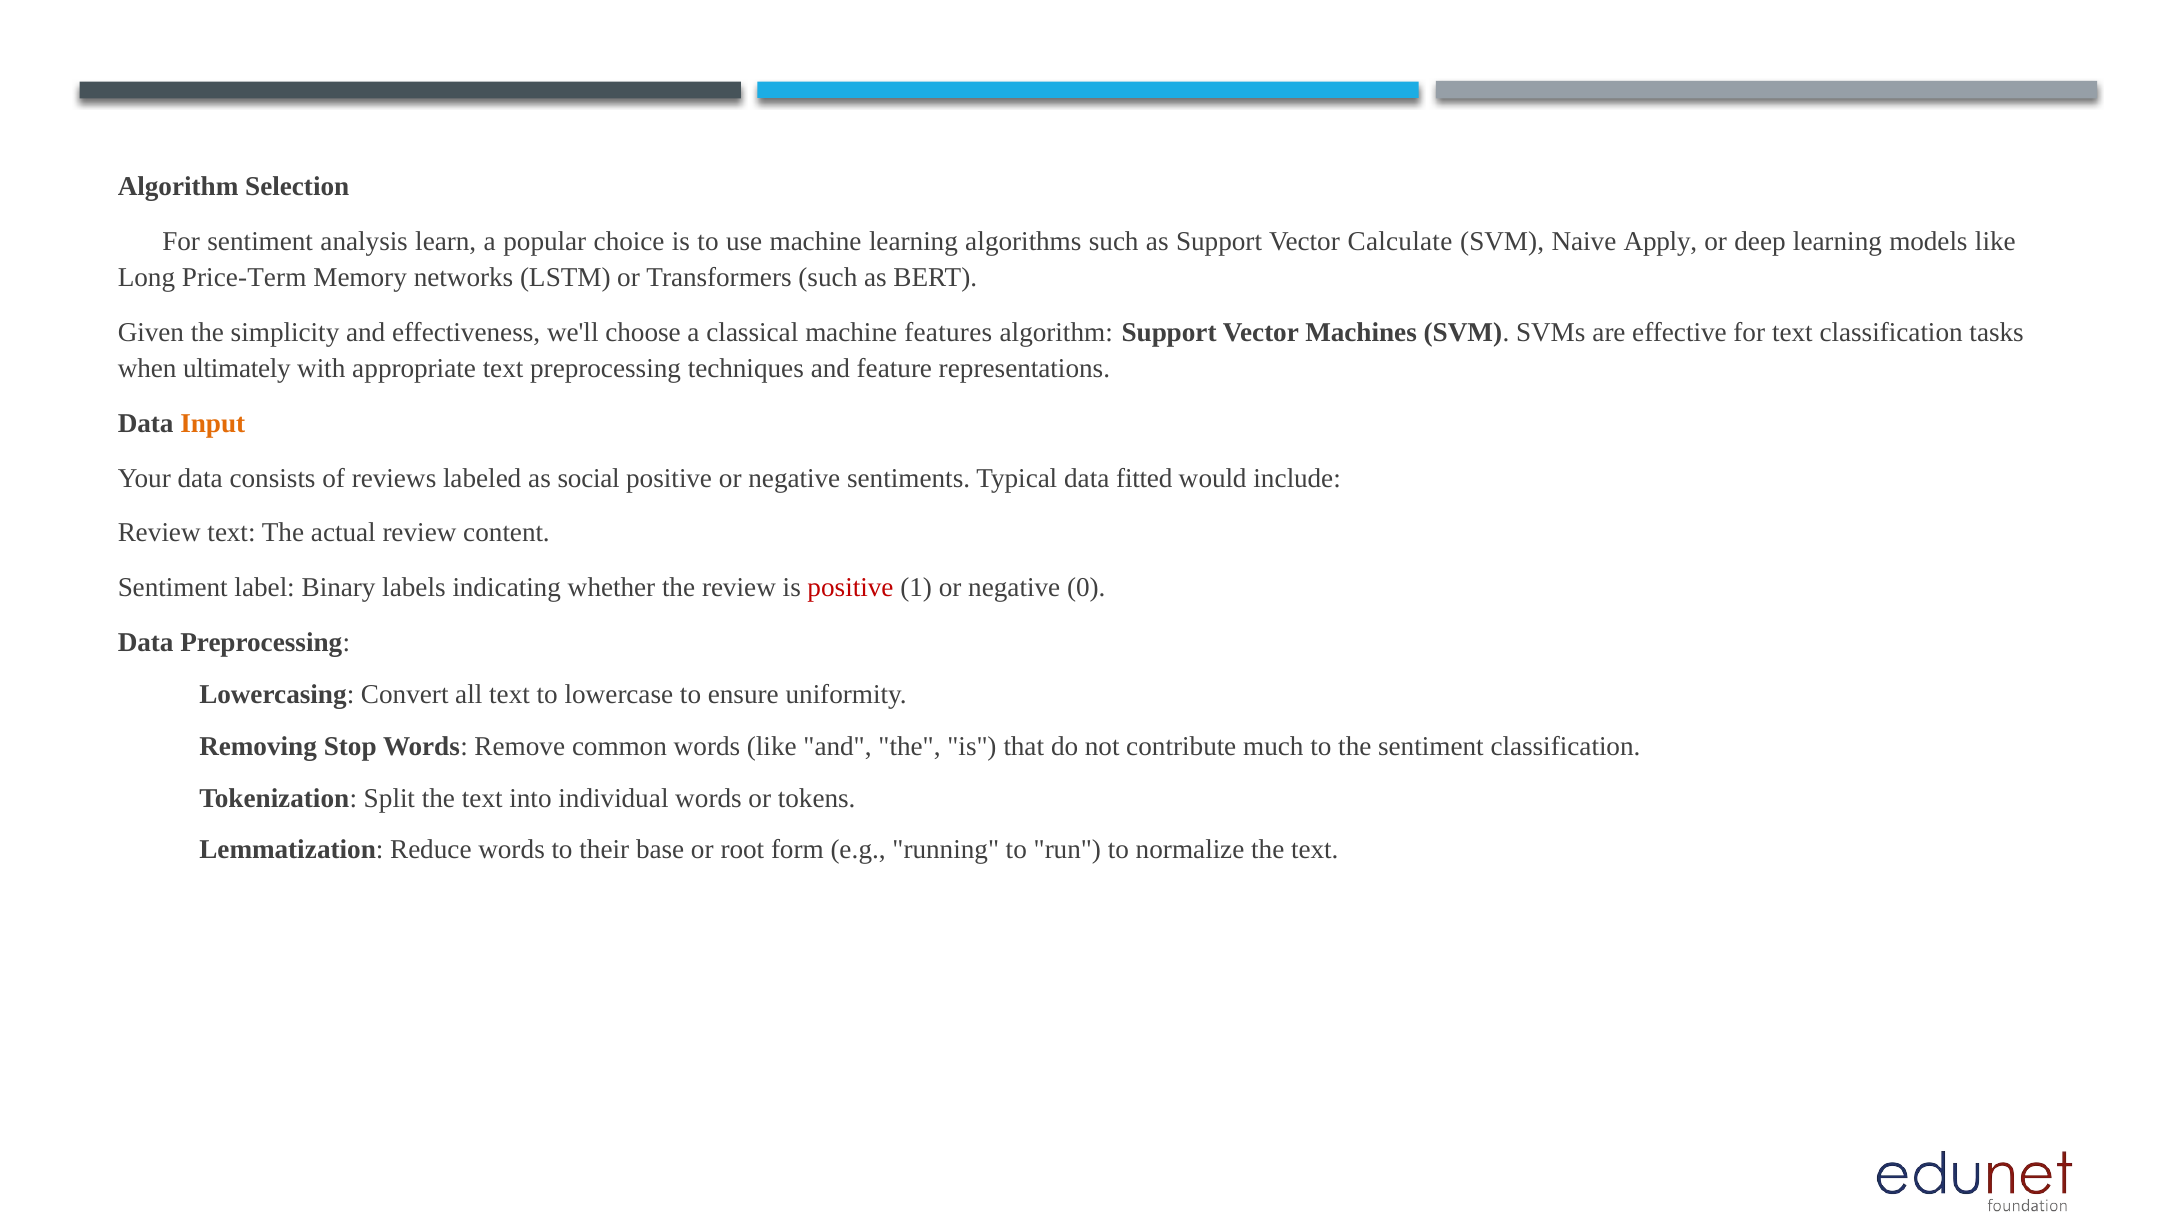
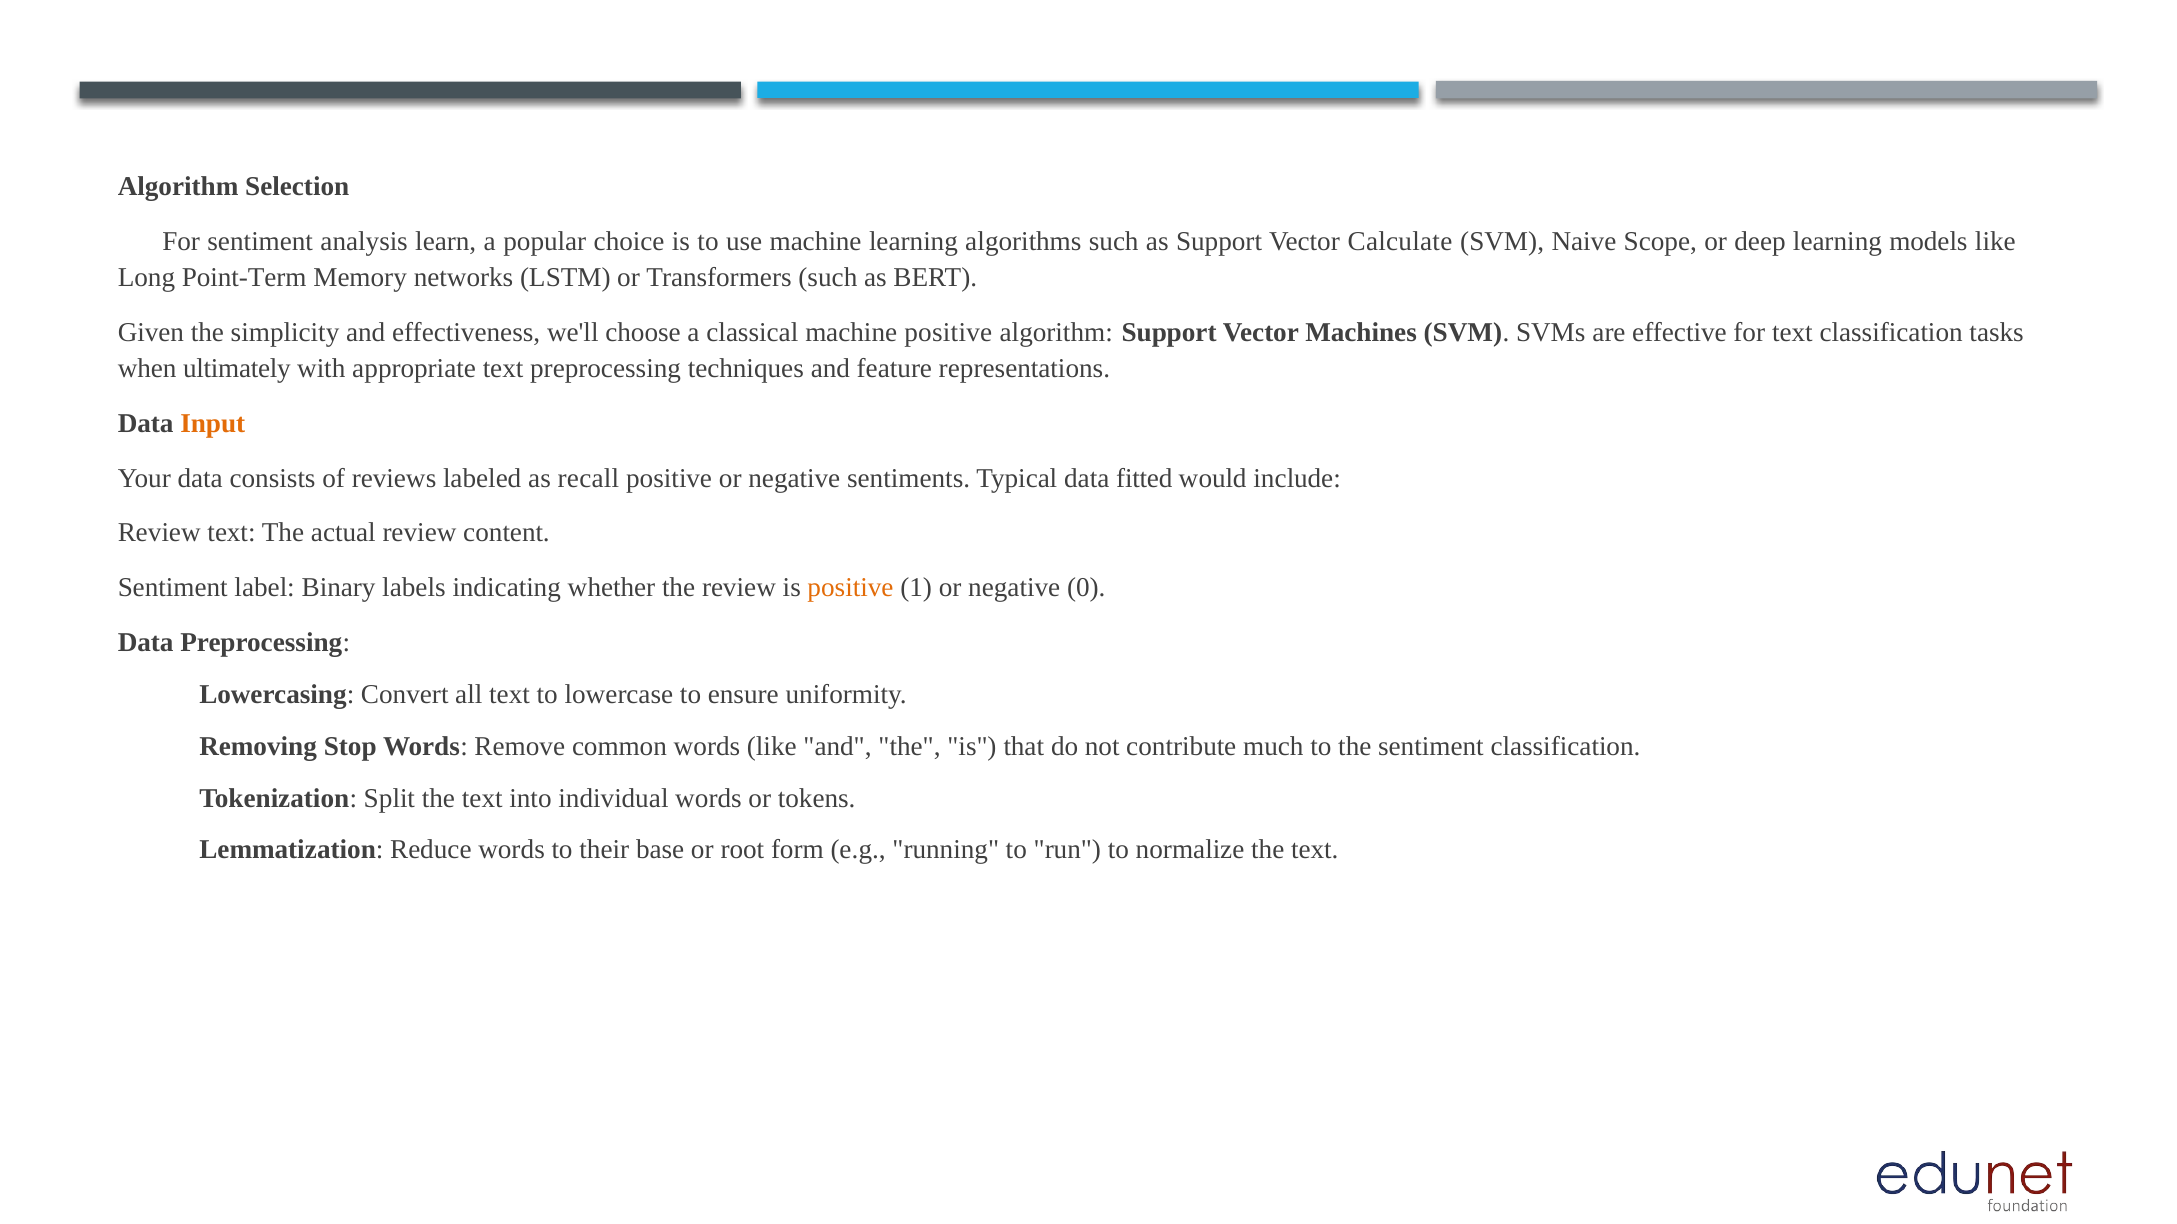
Apply: Apply -> Scope
Price-Term: Price-Term -> Point-Term
machine features: features -> positive
social: social -> recall
positive at (850, 588) colour: red -> orange
